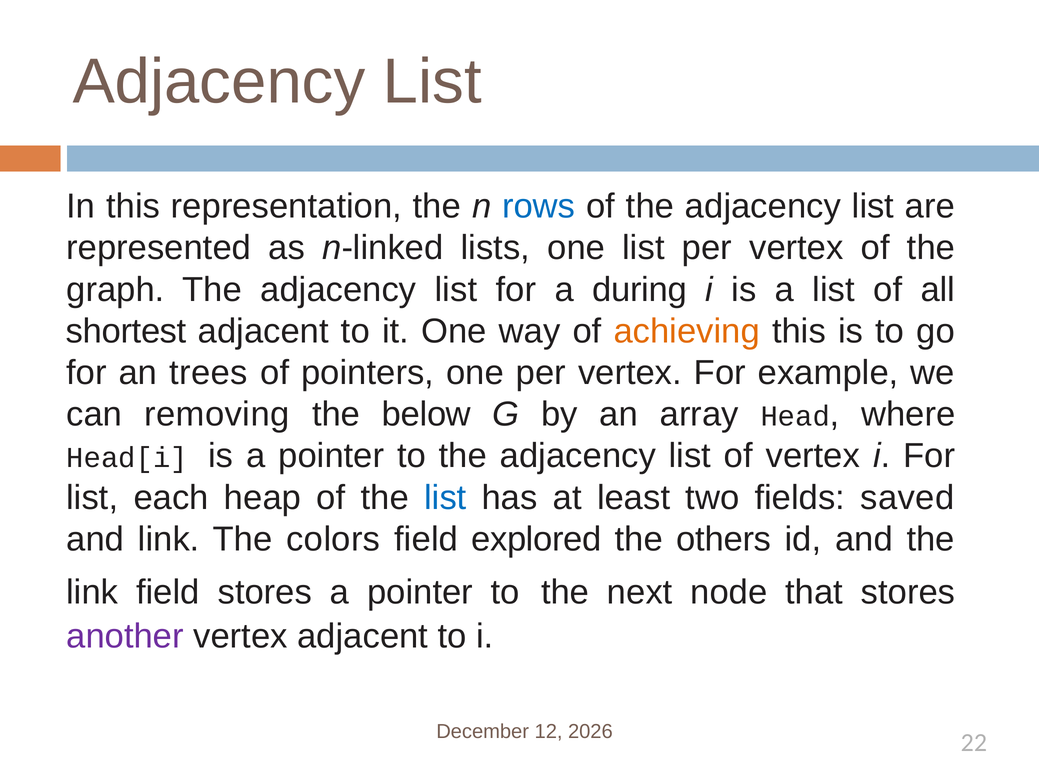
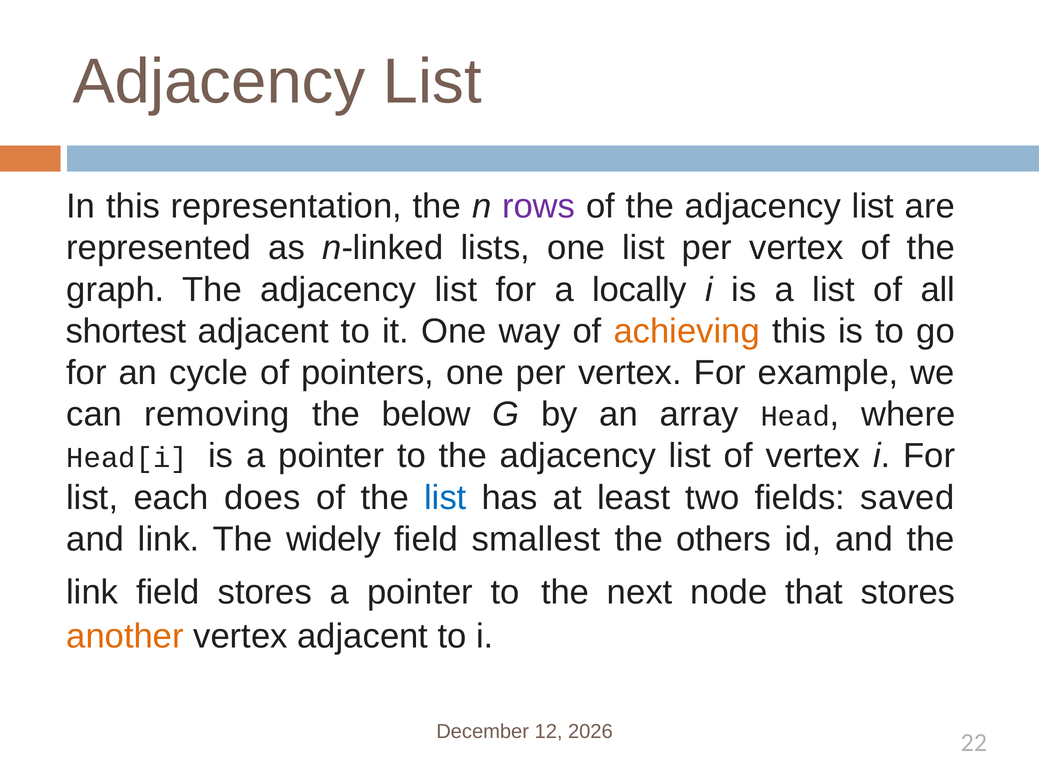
rows colour: blue -> purple
during: during -> locally
trees: trees -> cycle
heap: heap -> does
colors: colors -> widely
explored: explored -> smallest
another colour: purple -> orange
